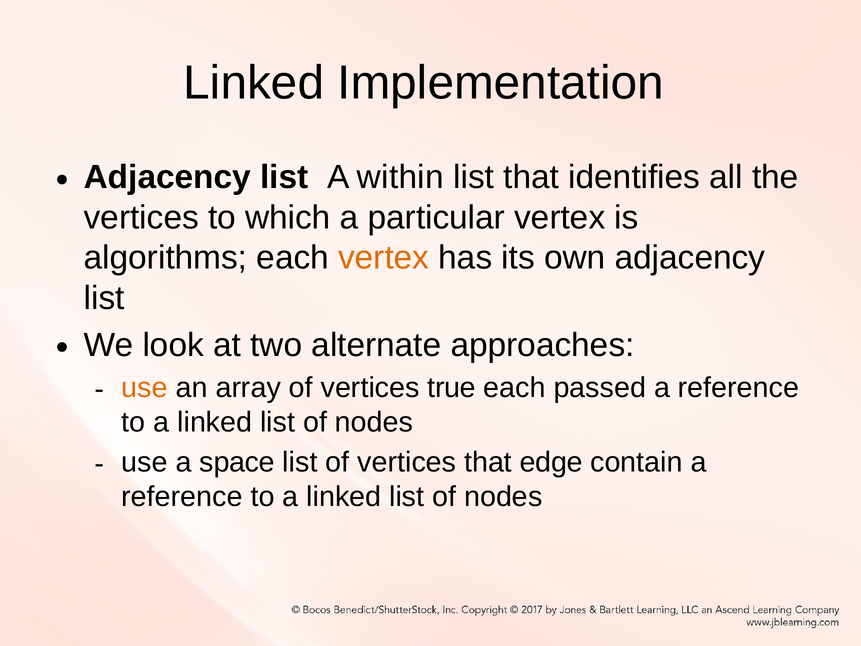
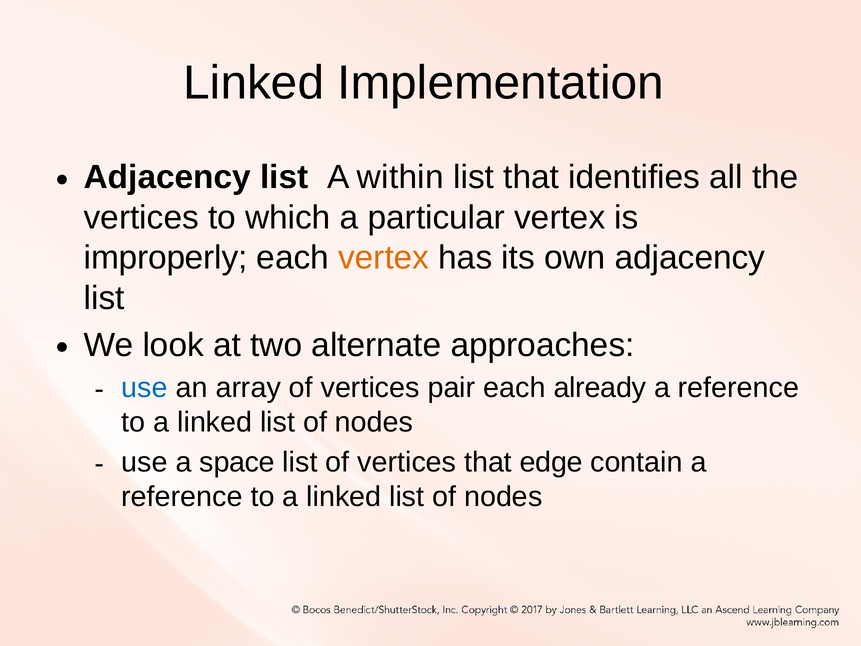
algorithms: algorithms -> improperly
use at (145, 388) colour: orange -> blue
true: true -> pair
passed: passed -> already
